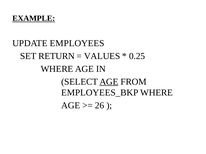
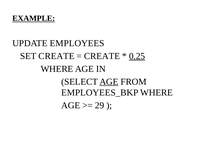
SET RETURN: RETURN -> CREATE
VALUES at (102, 56): VALUES -> CREATE
0.25 underline: none -> present
26: 26 -> 29
